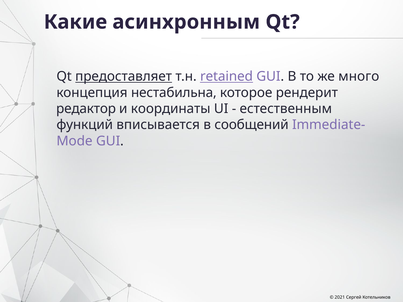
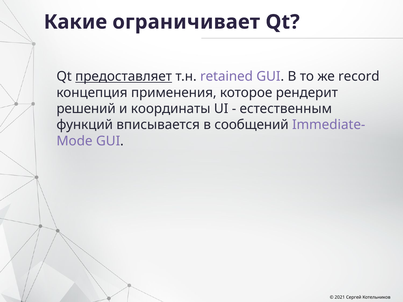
асинхронным: асинхронным -> ограничивает
retained underline: present -> none
много: много -> record
нестабильна: нестабильна -> применения
редактор: редактор -> решений
